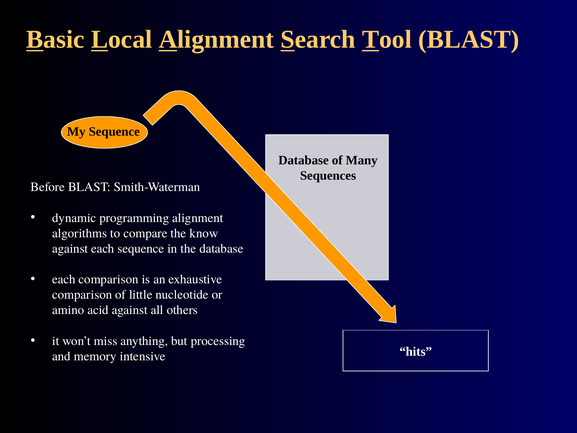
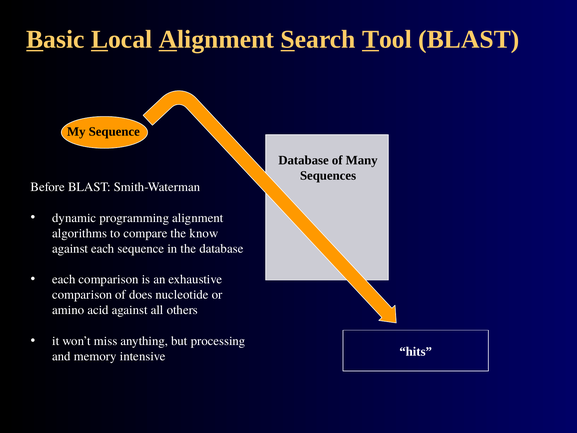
little: little -> does
